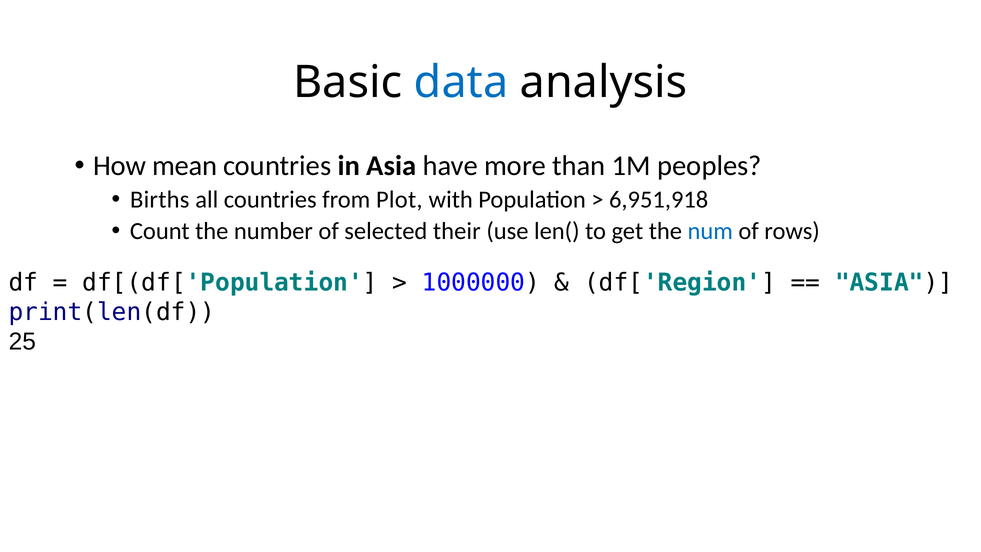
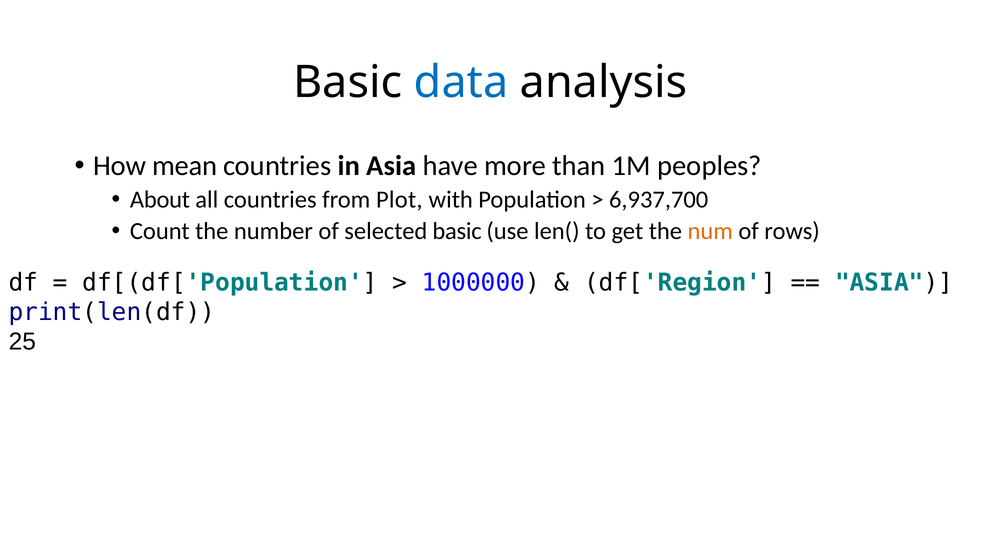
Births: Births -> About
6,951,918: 6,951,918 -> 6,937,700
selected their: their -> basic
num colour: blue -> orange
